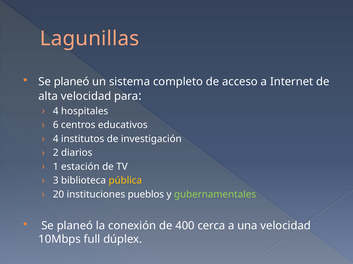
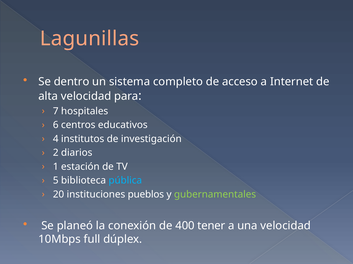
planeó at (72, 82): planeó -> dentro
4 at (56, 111): 4 -> 7
3: 3 -> 5
pública colour: yellow -> light blue
cerca: cerca -> tener
